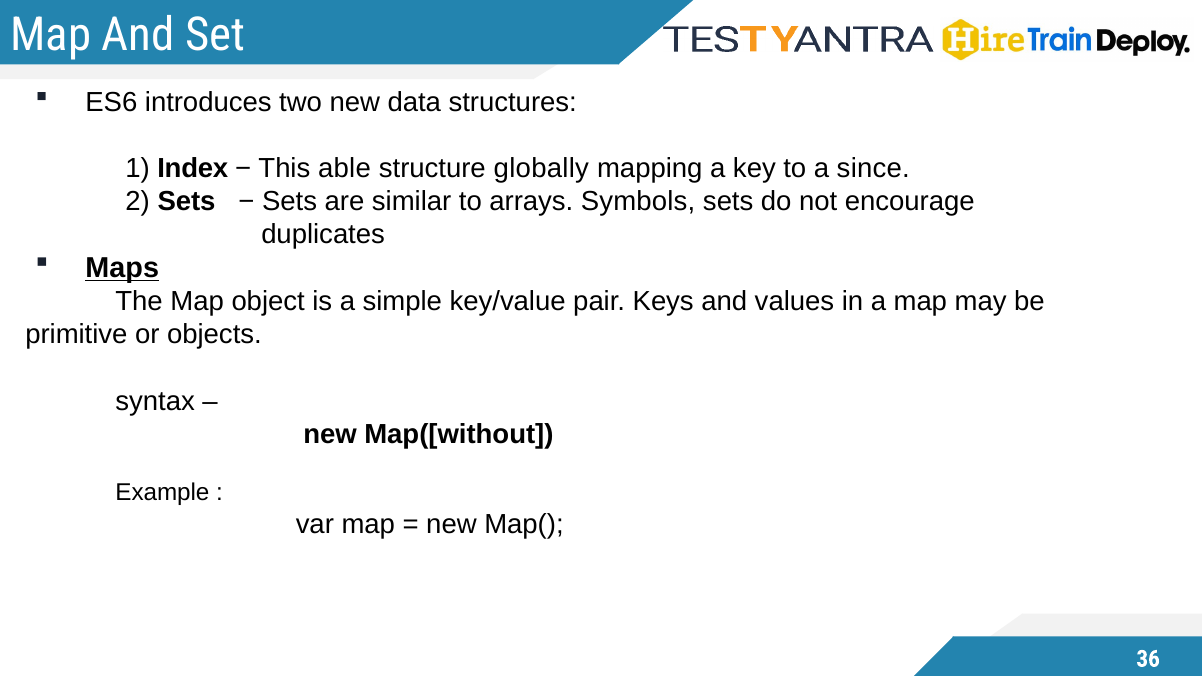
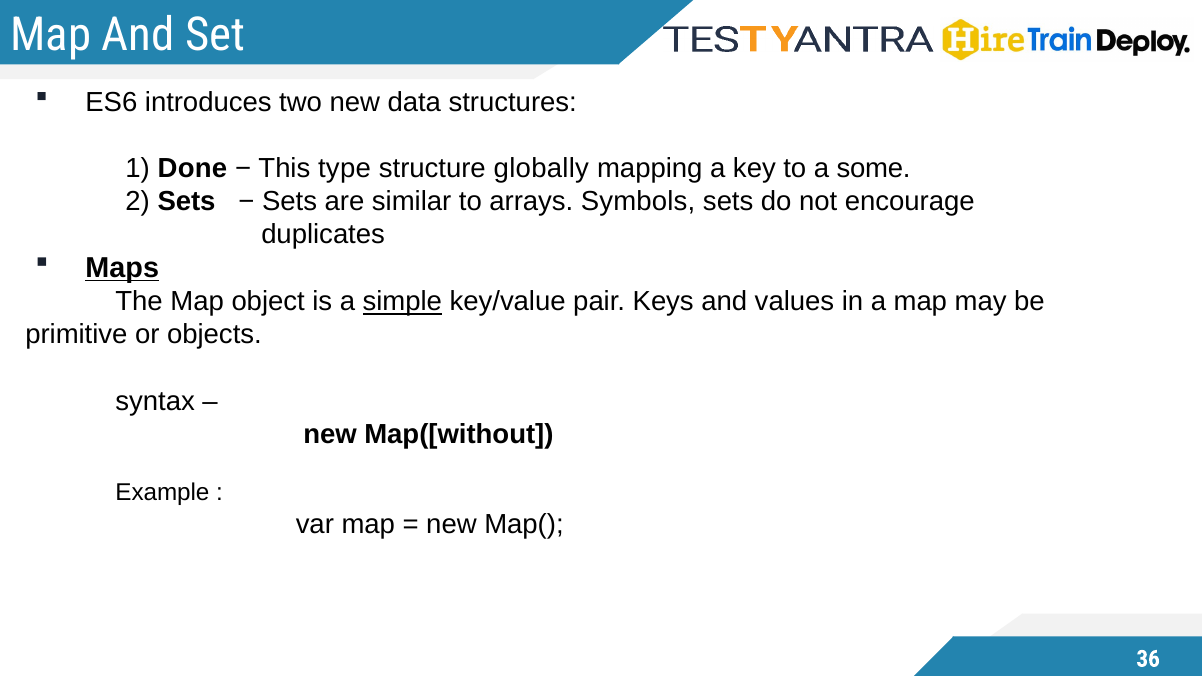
Index: Index -> Done
able: able -> type
since: since -> some
simple underline: none -> present
